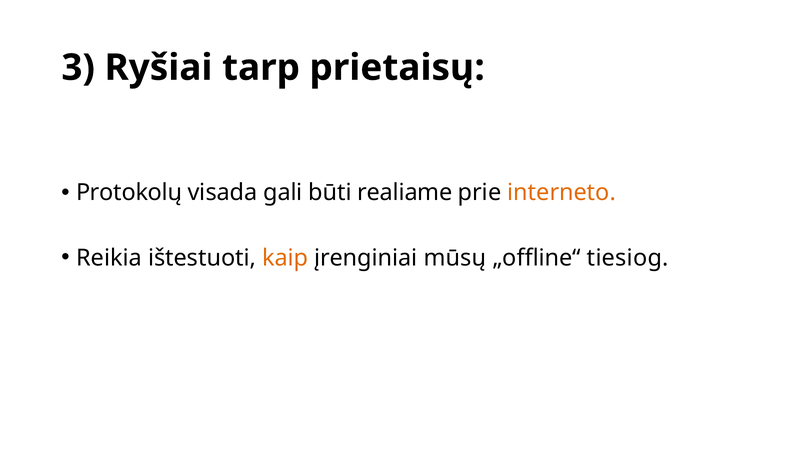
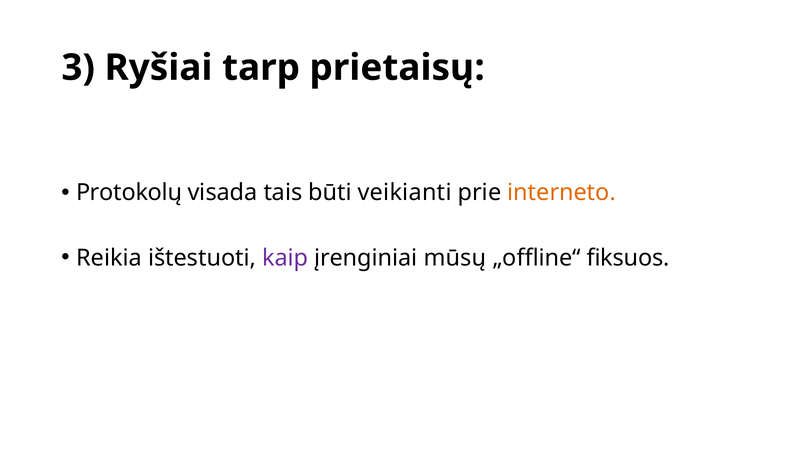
gali: gali -> tais
realiame: realiame -> veikianti
kaip colour: orange -> purple
tiesiog: tiesiog -> fiksuos
